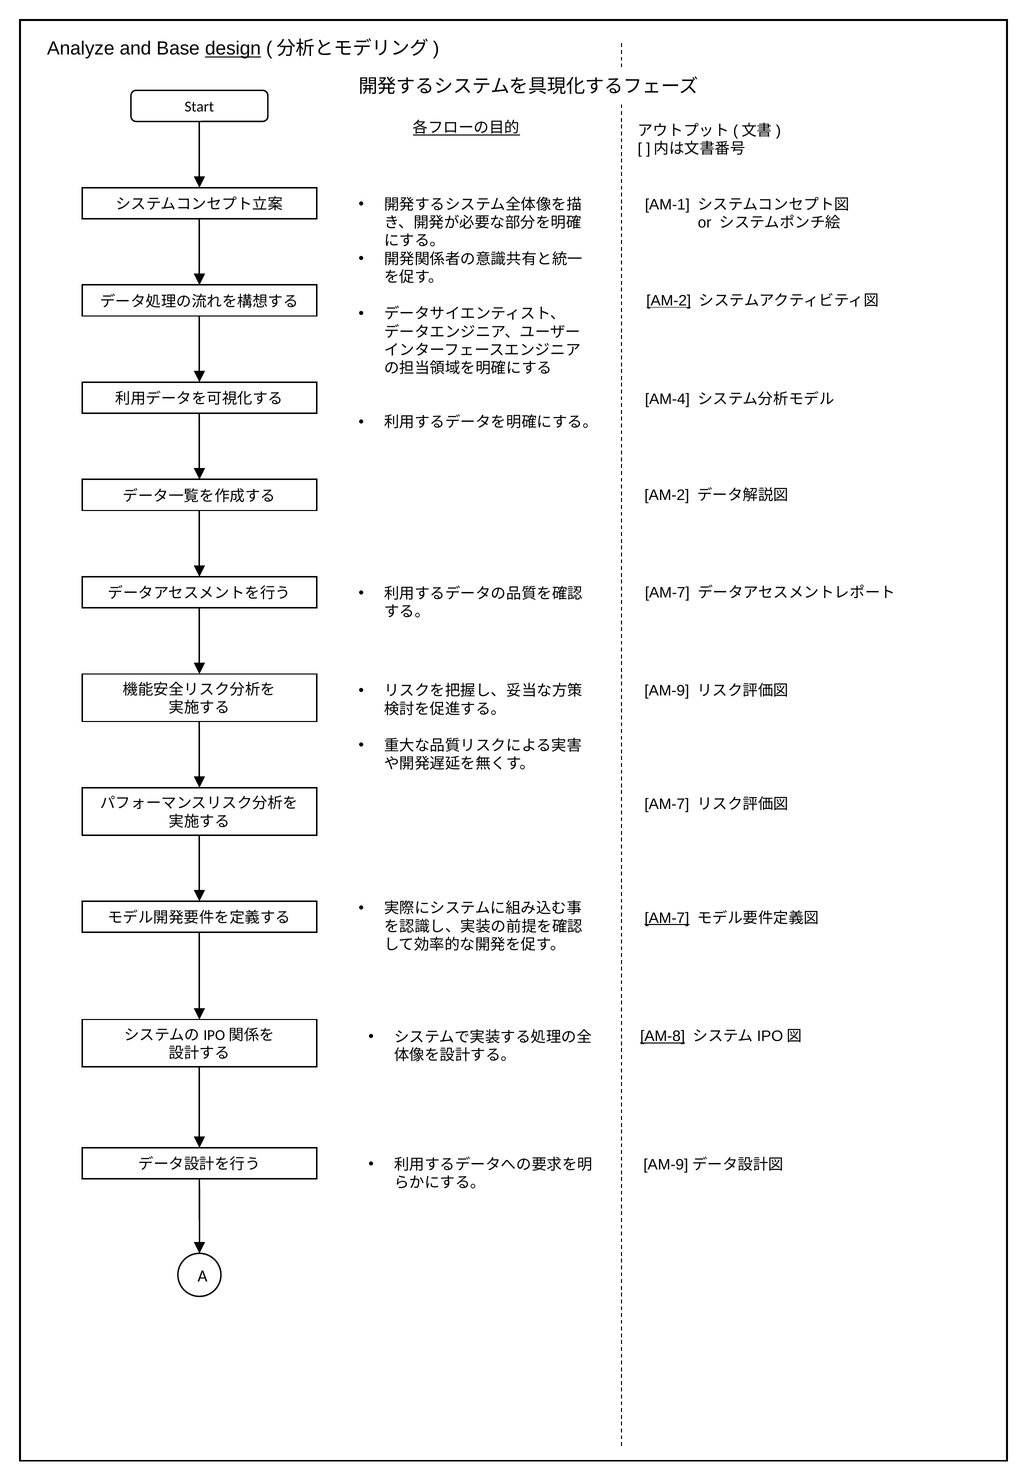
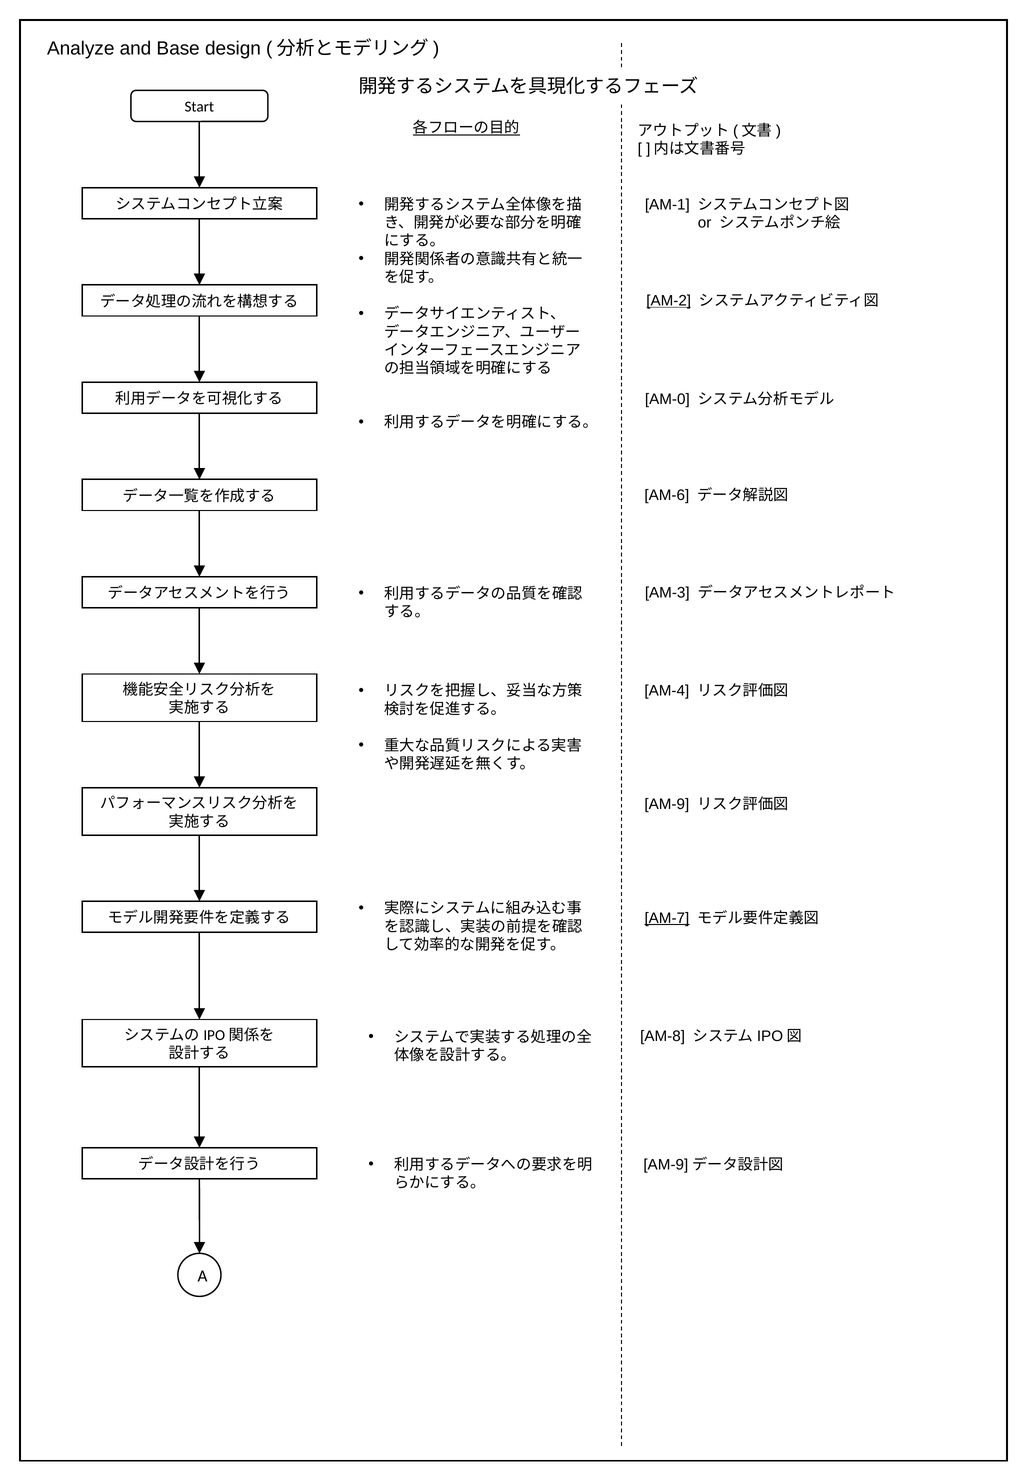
design underline: present -> none
AM-4: AM-4 -> AM-0
AM-2 at (667, 495): AM-2 -> AM-6
AM-7 at (667, 593): AM-7 -> AM-3
AM-9: AM-9 -> AM-4
AM-7 at (667, 805): AM-7 -> AM-9
AM-8 underline: present -> none
